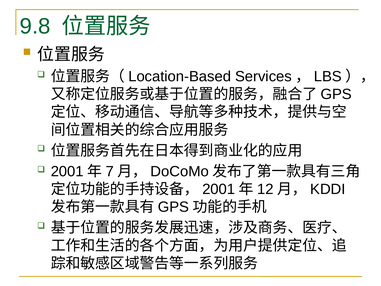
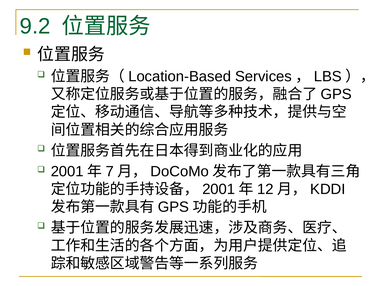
9.8: 9.8 -> 9.2
